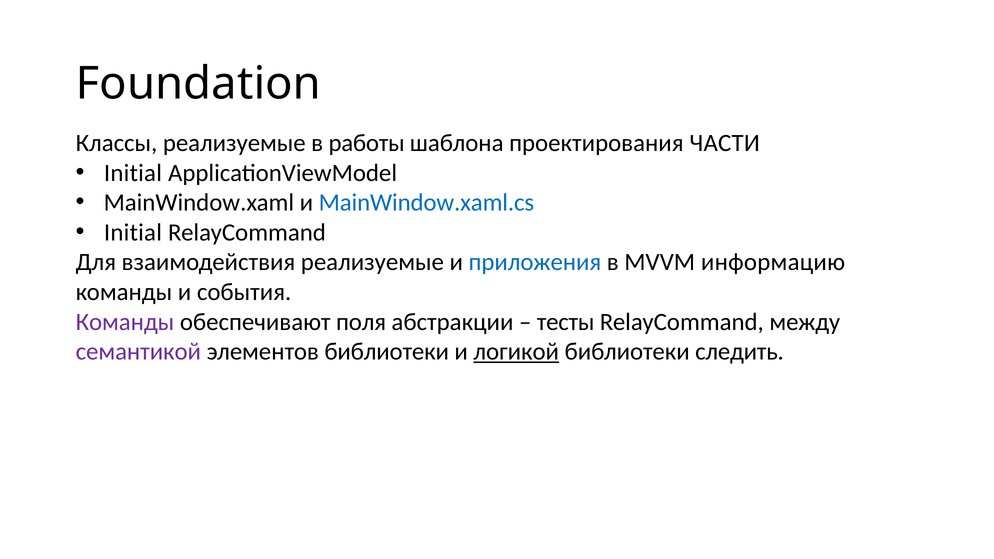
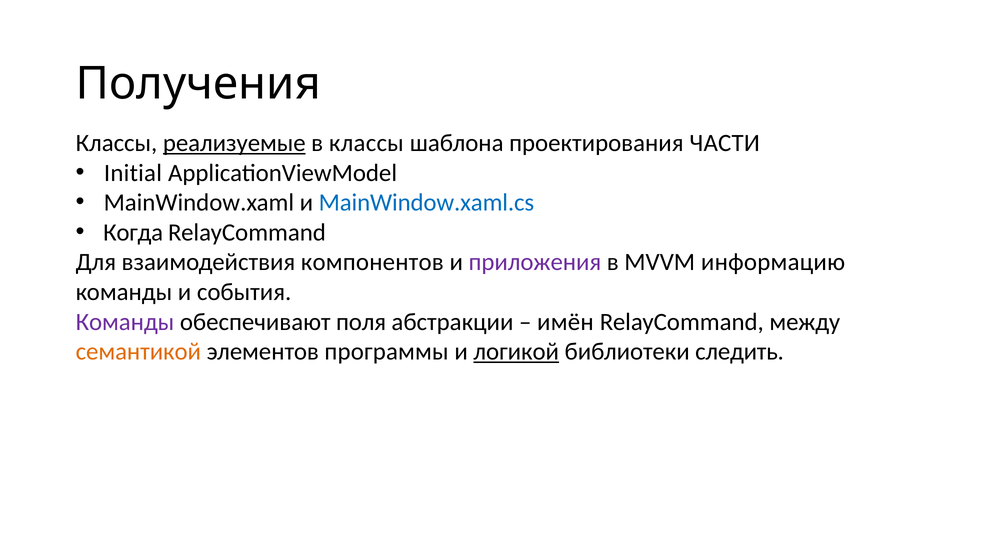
Foundation: Foundation -> Получения
реализуемые at (234, 143) underline: none -> present
в работы: работы -> классы
Initial at (133, 233): Initial -> Когда
взаимодействия реализуемые: реализуемые -> компонентов
приложения colour: blue -> purple
тесты: тесты -> имён
семантикой colour: purple -> orange
элементов библиотеки: библиотеки -> программы
